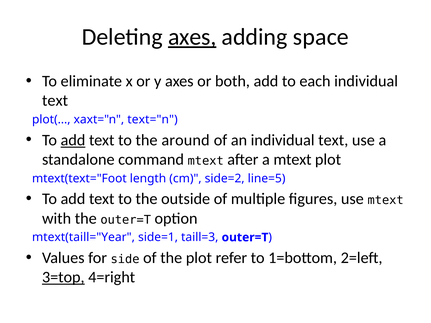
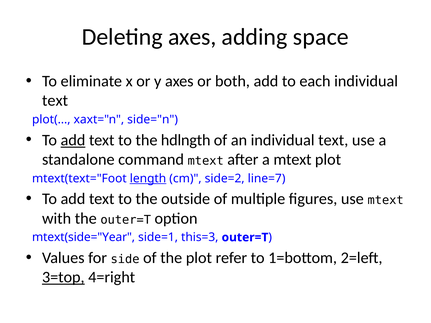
axes at (192, 37) underline: present -> none
text="n: text="n -> side="n
around: around -> hdlngth
length underline: none -> present
line=5: line=5 -> line=7
mtext(taill="Year: mtext(taill="Year -> mtext(side="Year
taill=3: taill=3 -> this=3
